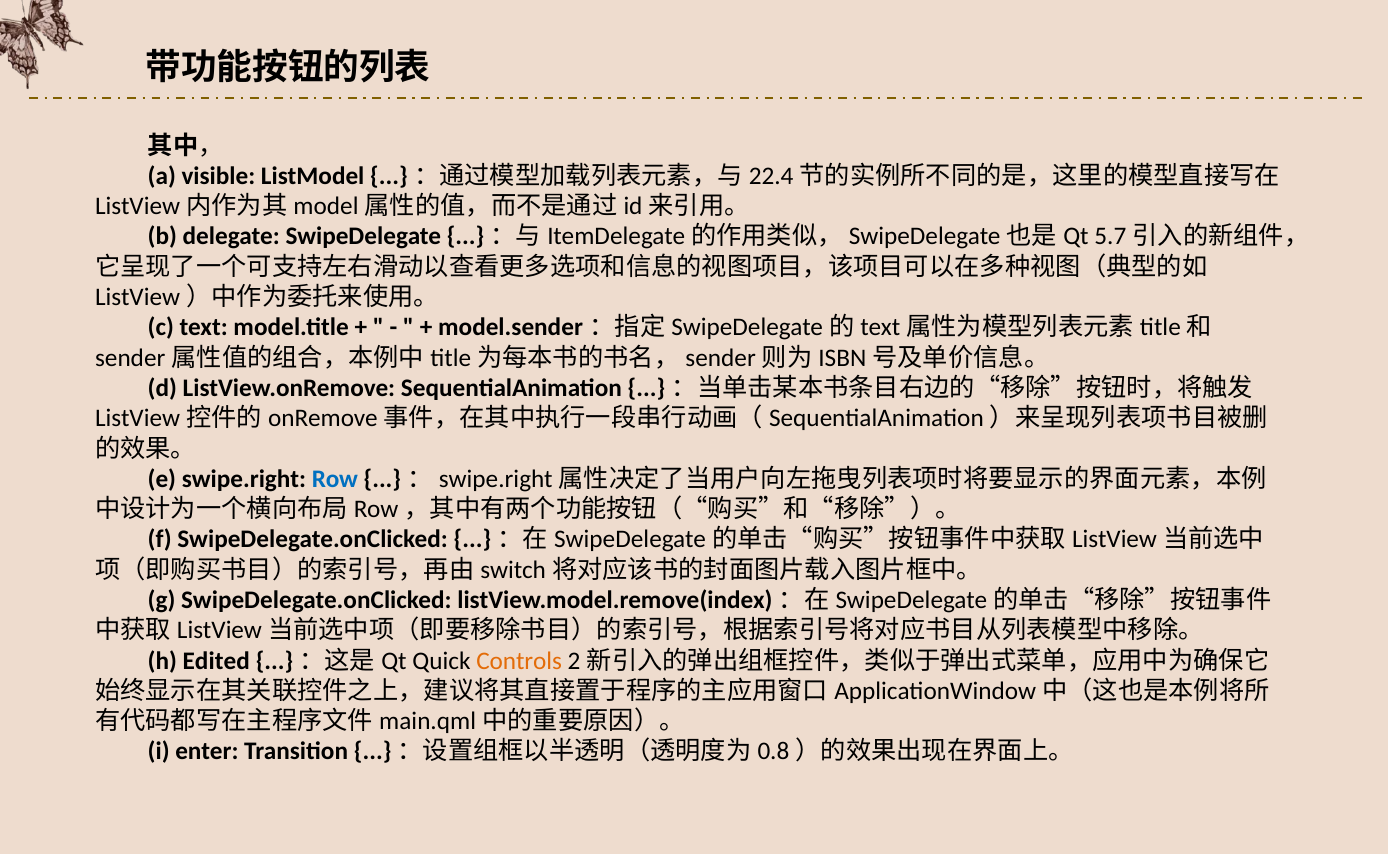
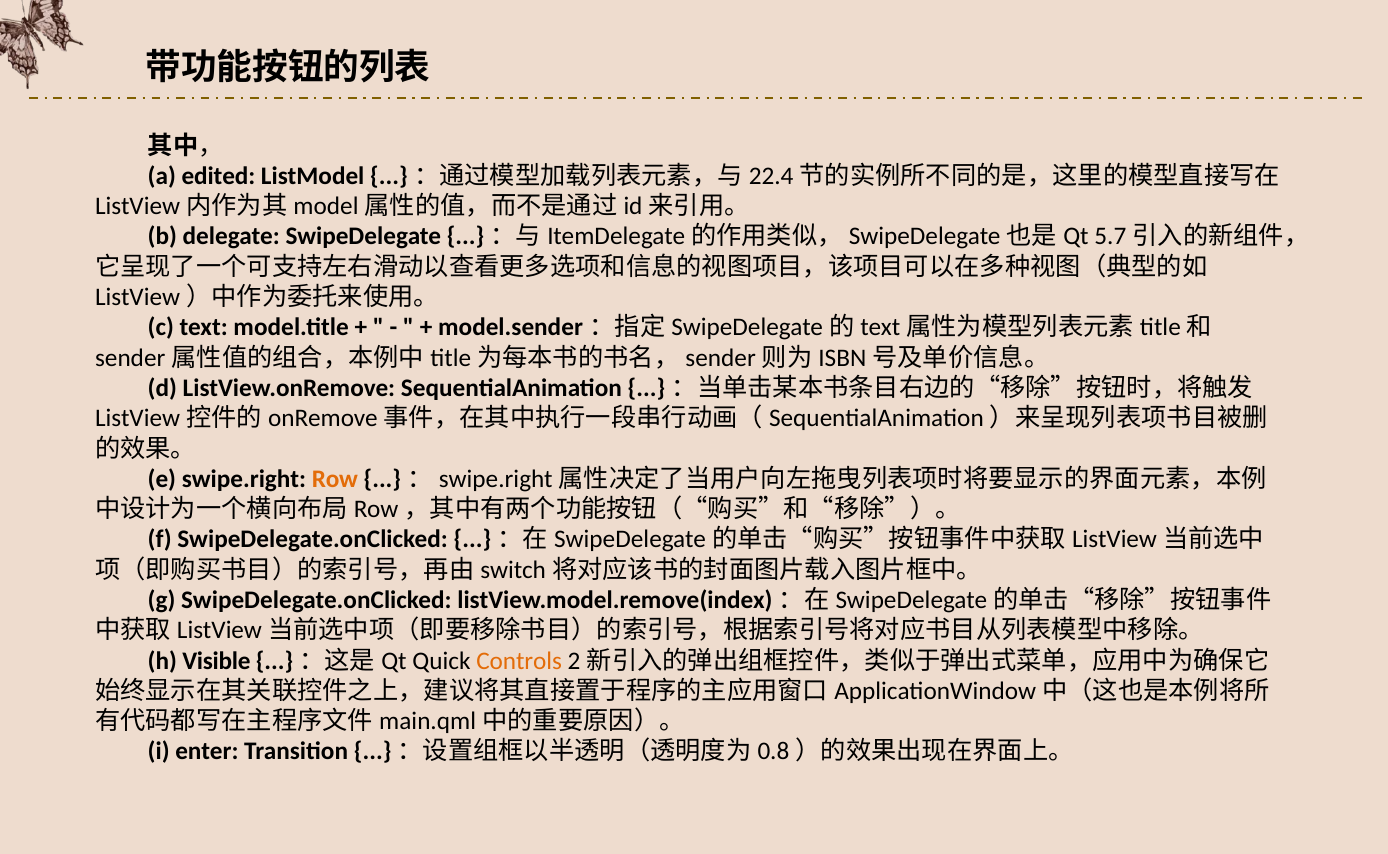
visible: visible -> edited
Row colour: blue -> orange
Edited: Edited -> Visible
